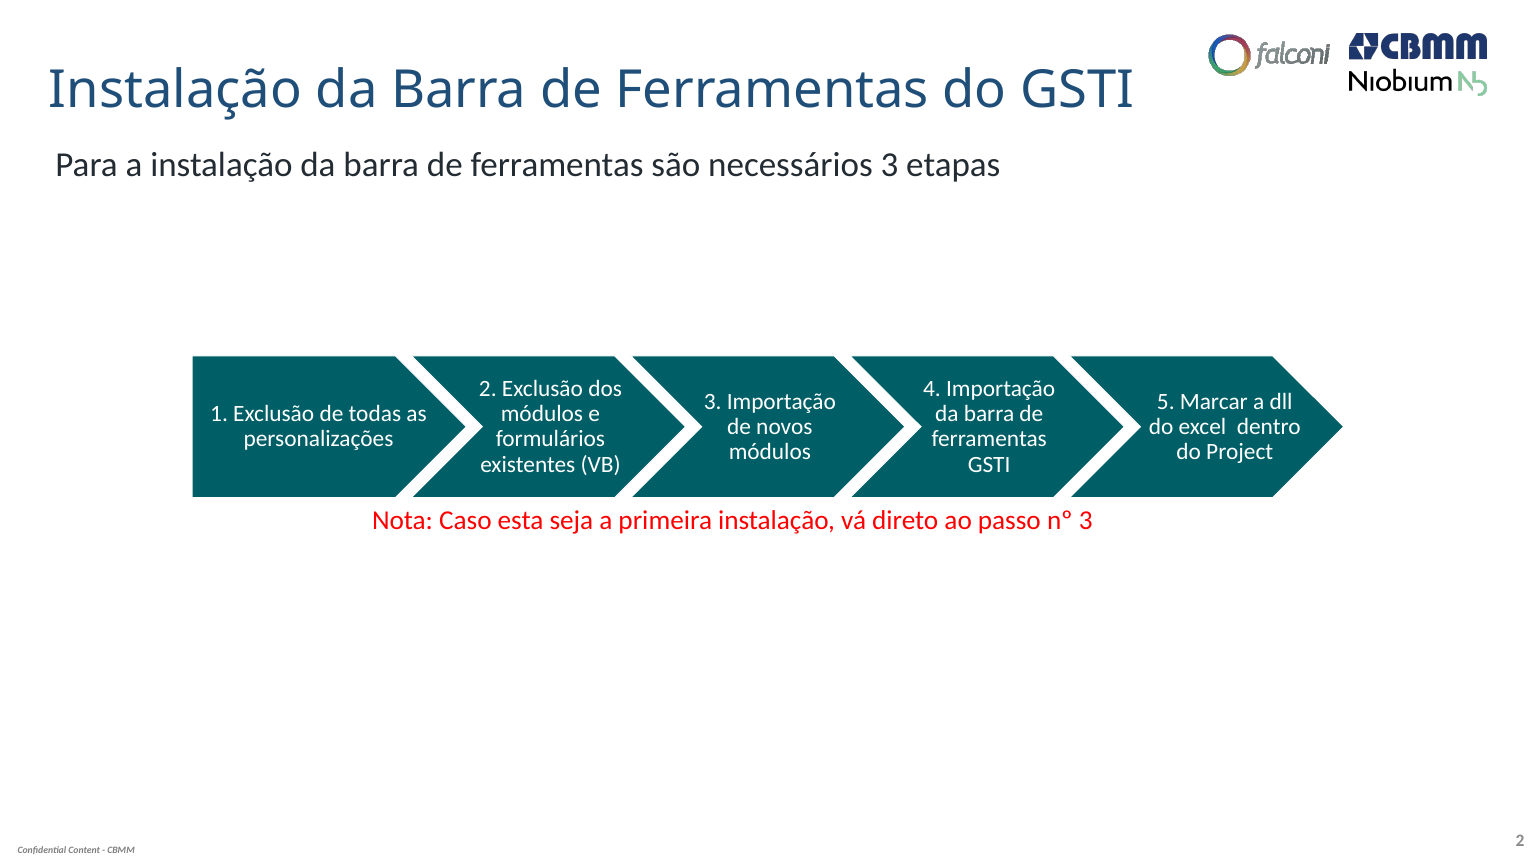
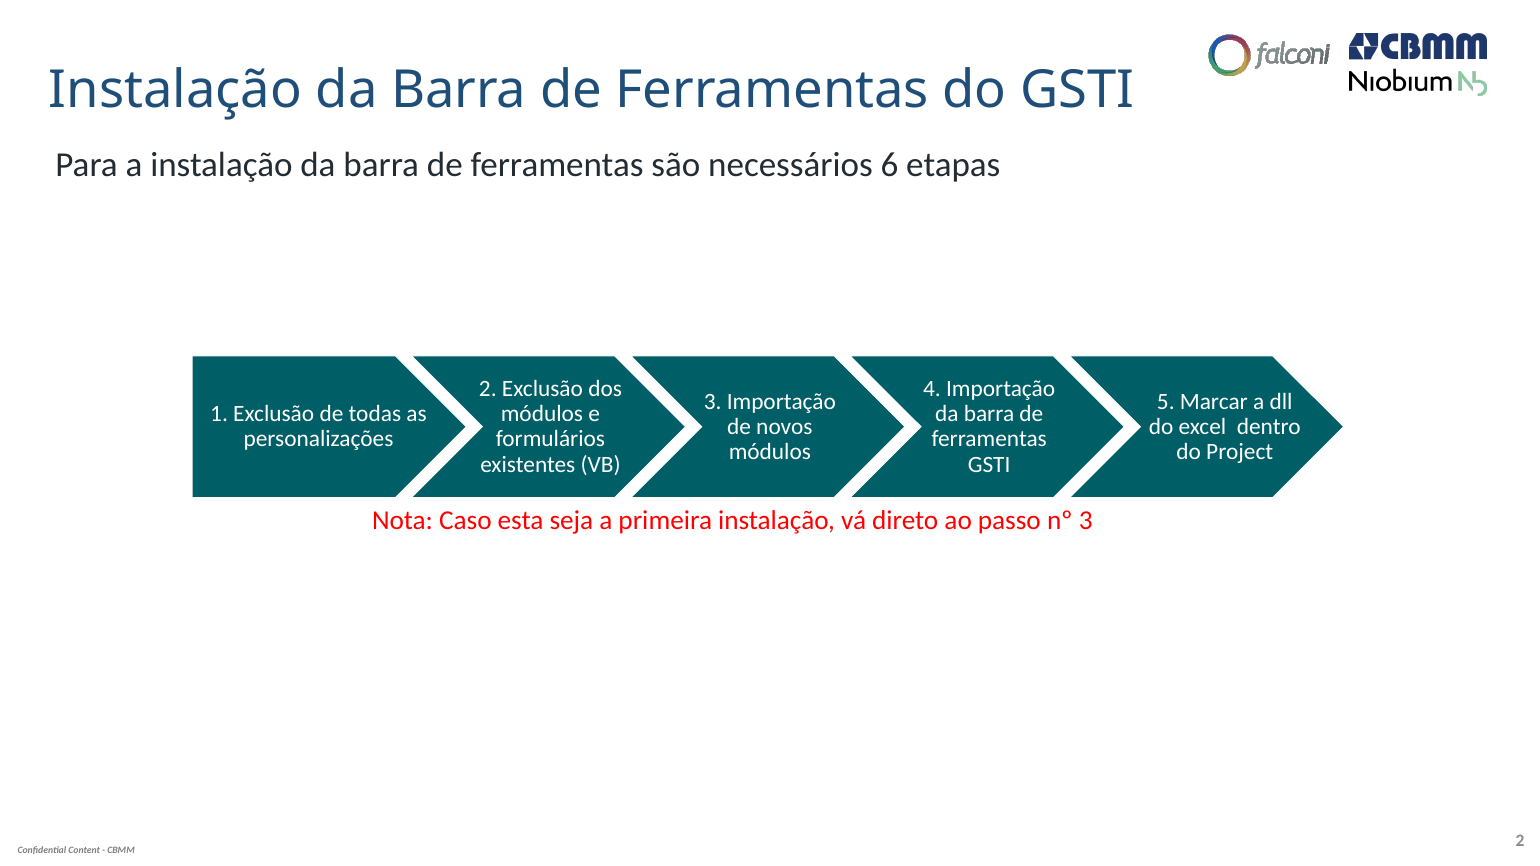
necessários 3: 3 -> 6
